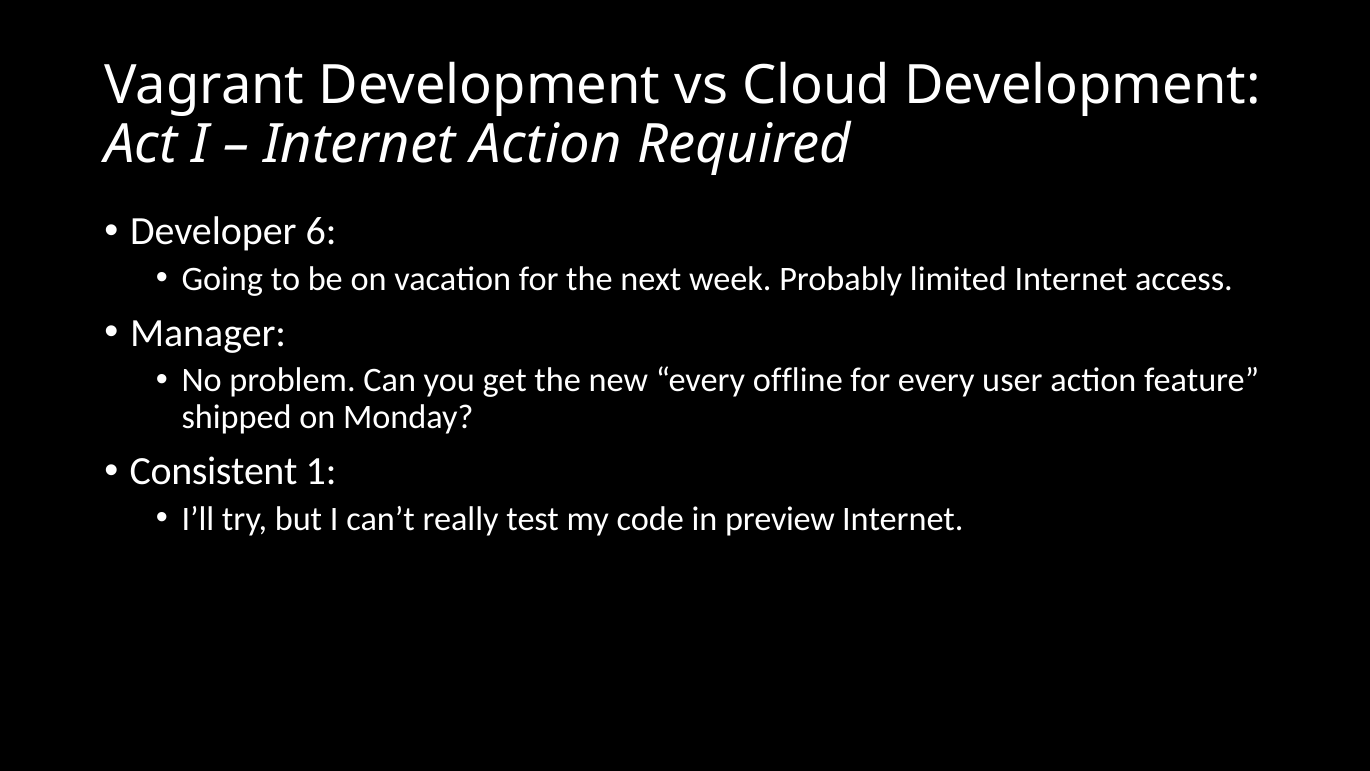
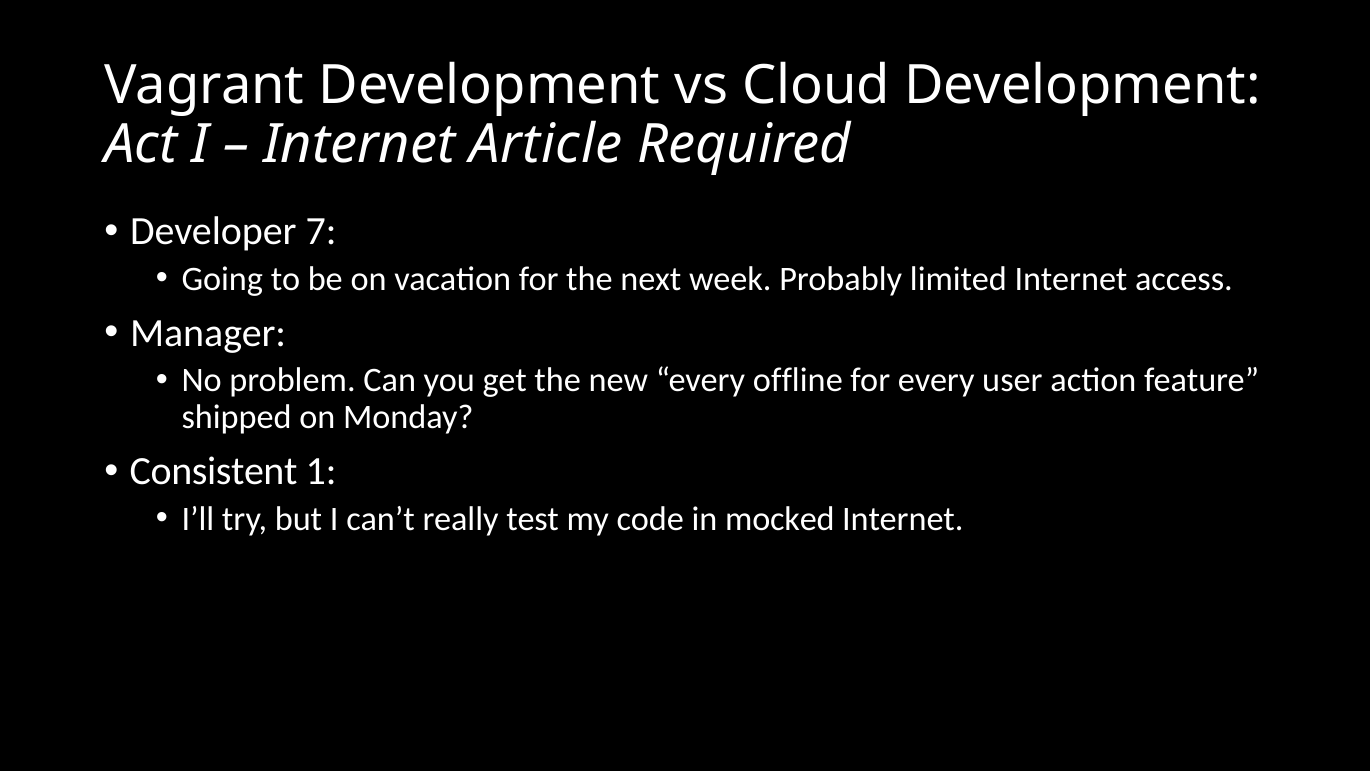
Internet Action: Action -> Article
6: 6 -> 7
preview: preview -> mocked
